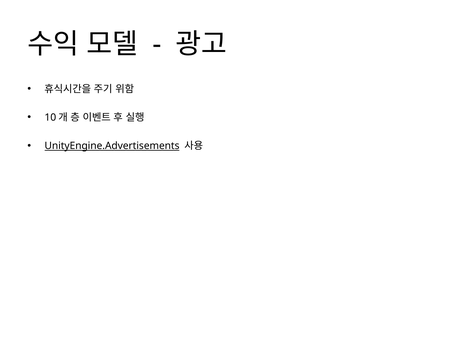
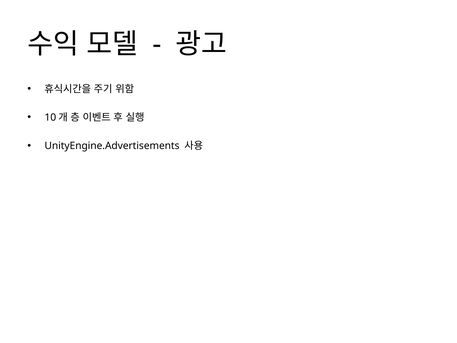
UnityEngine.Advertisements underline: present -> none
